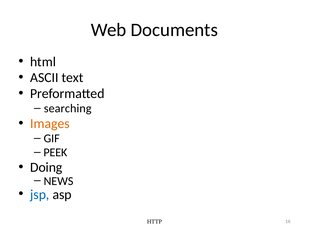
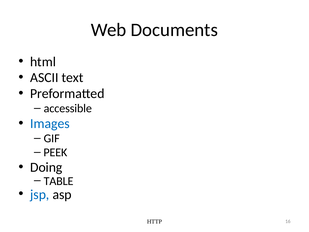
searching: searching -> accessible
Images colour: orange -> blue
NEWS: NEWS -> TABLE
